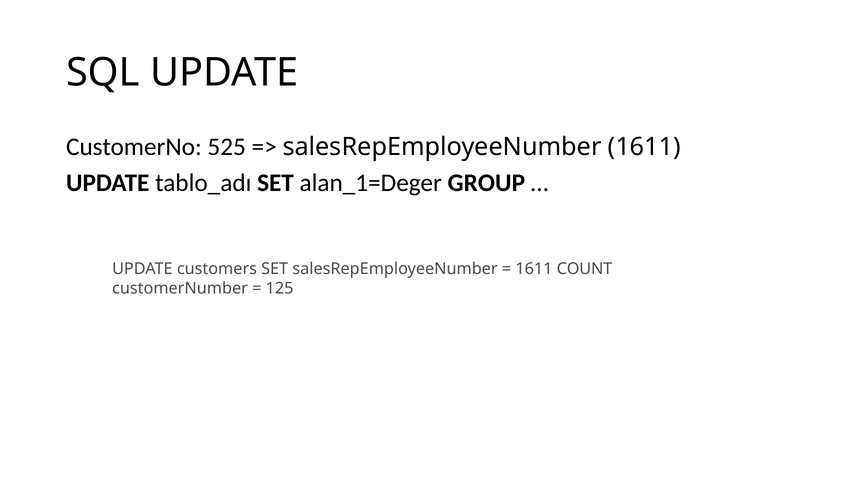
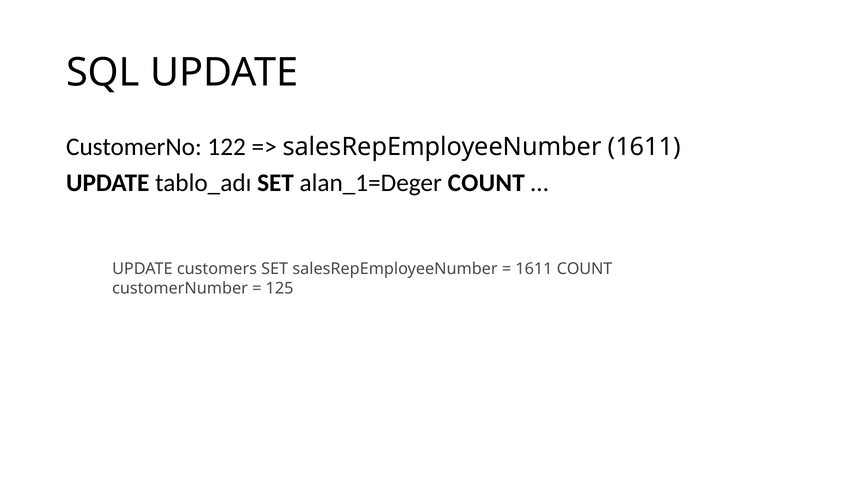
525: 525 -> 122
alan_1=Deger GROUP: GROUP -> COUNT
